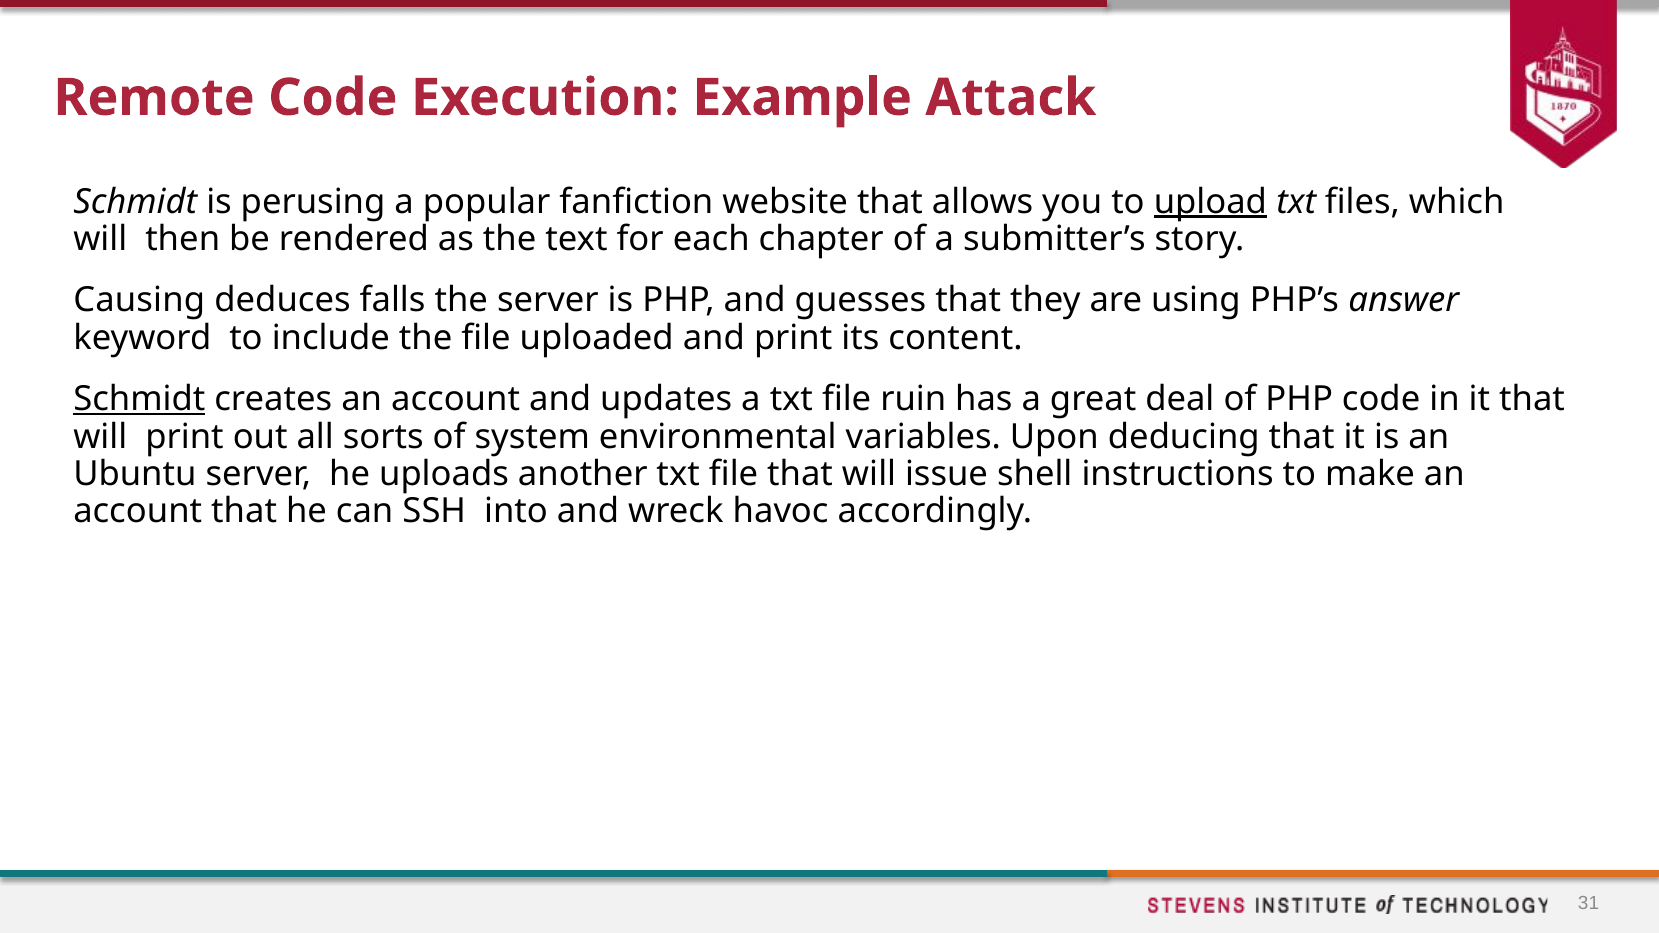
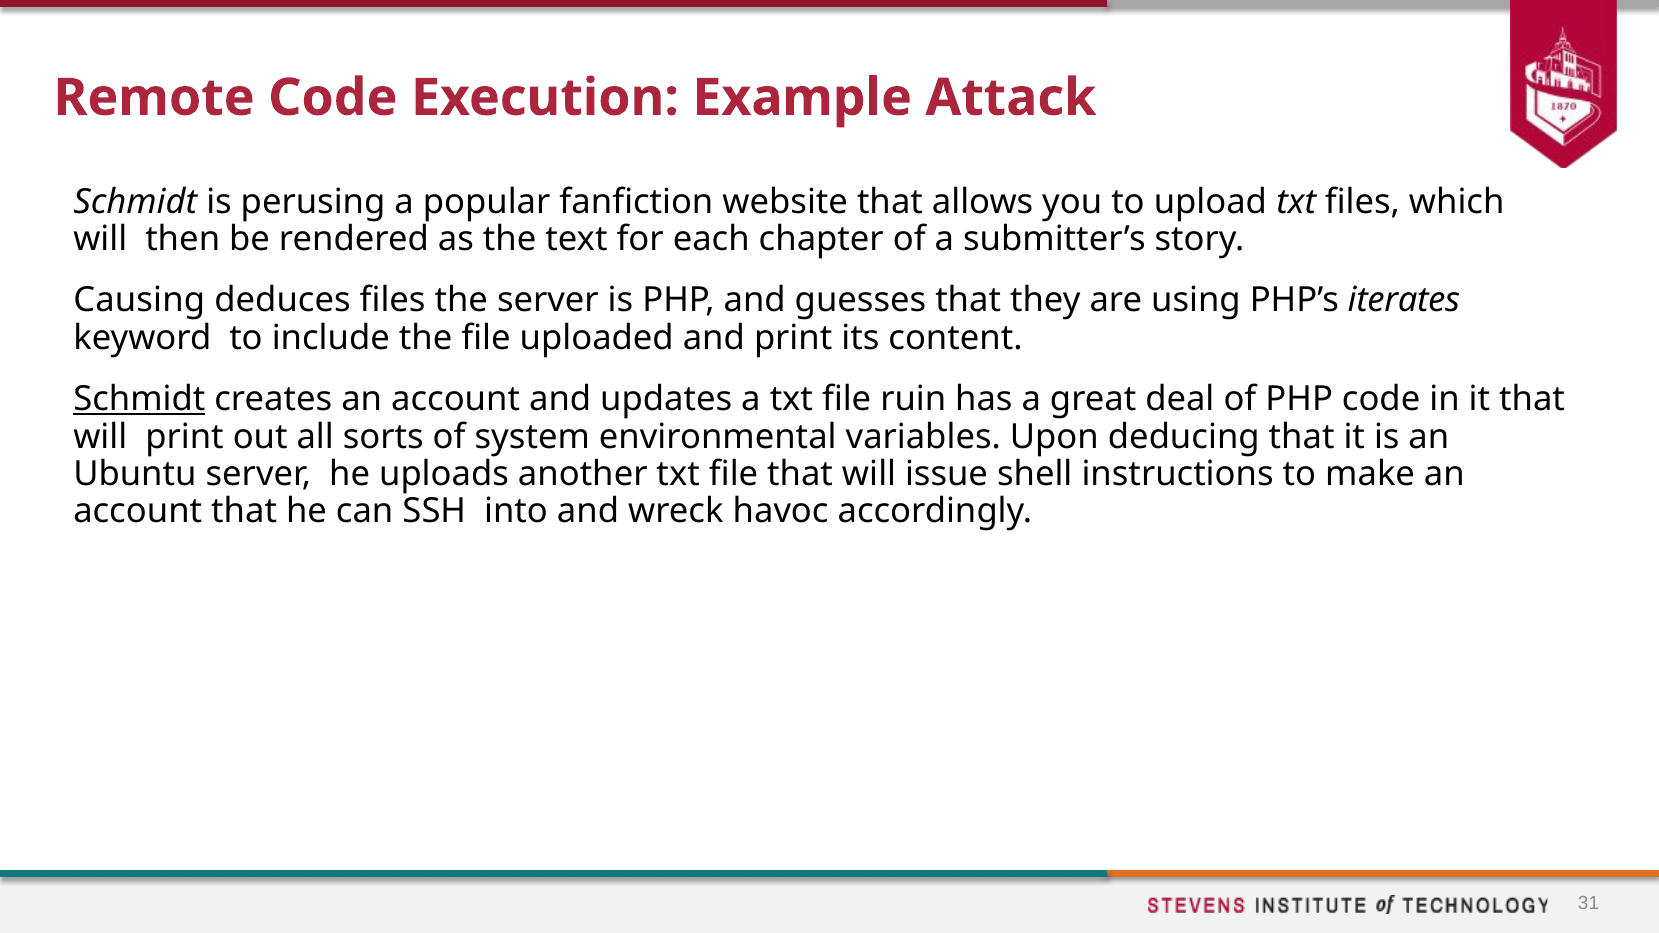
upload underline: present -> none
deduces falls: falls -> files
answer: answer -> iterates
